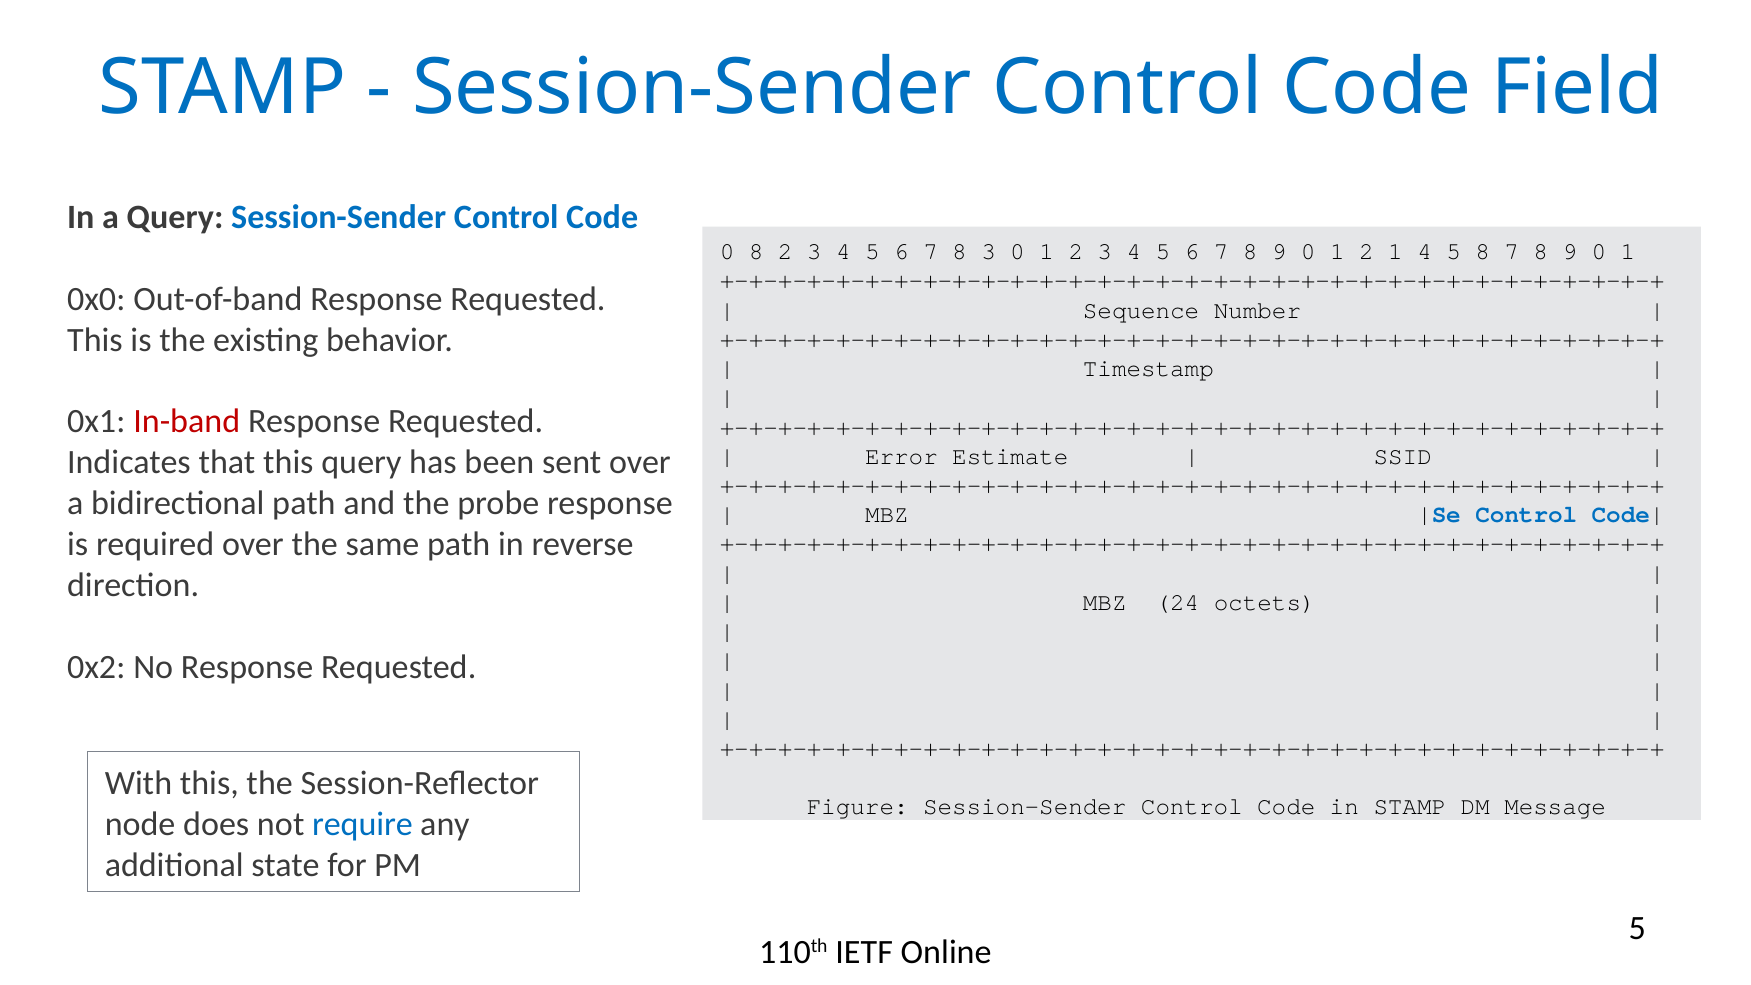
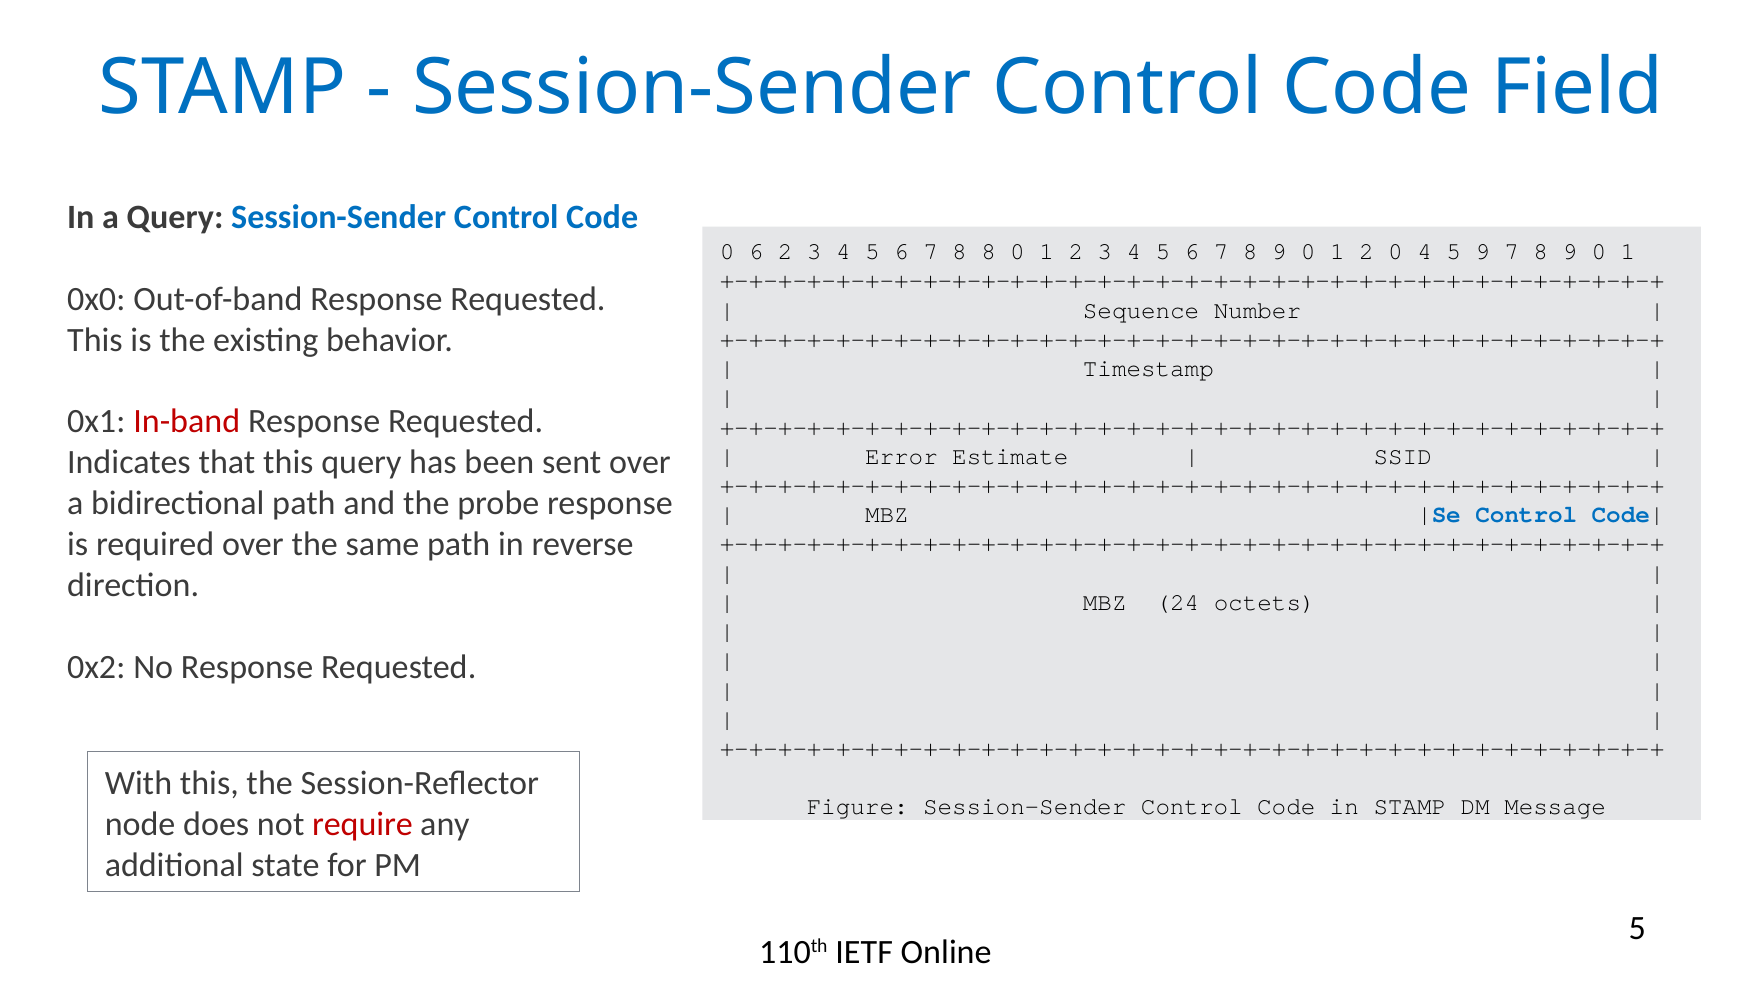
0 8: 8 -> 6
8 3: 3 -> 8
2 1: 1 -> 0
5 8: 8 -> 9
require colour: blue -> red
